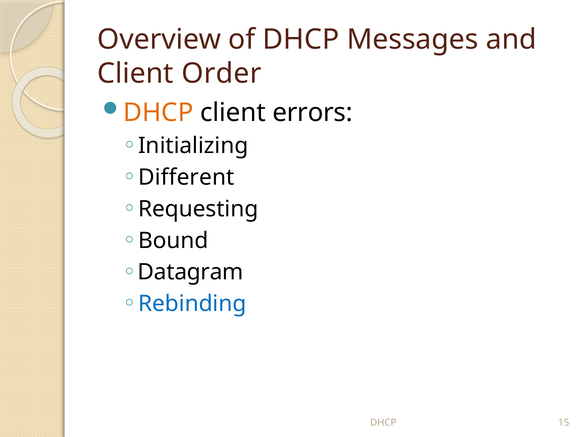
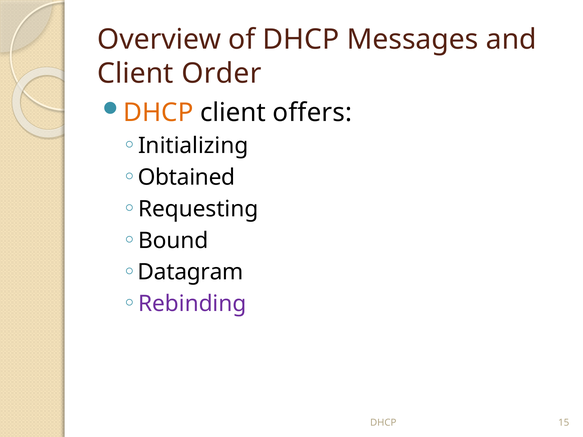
errors: errors -> offers
Different: Different -> Obtained
Rebinding colour: blue -> purple
